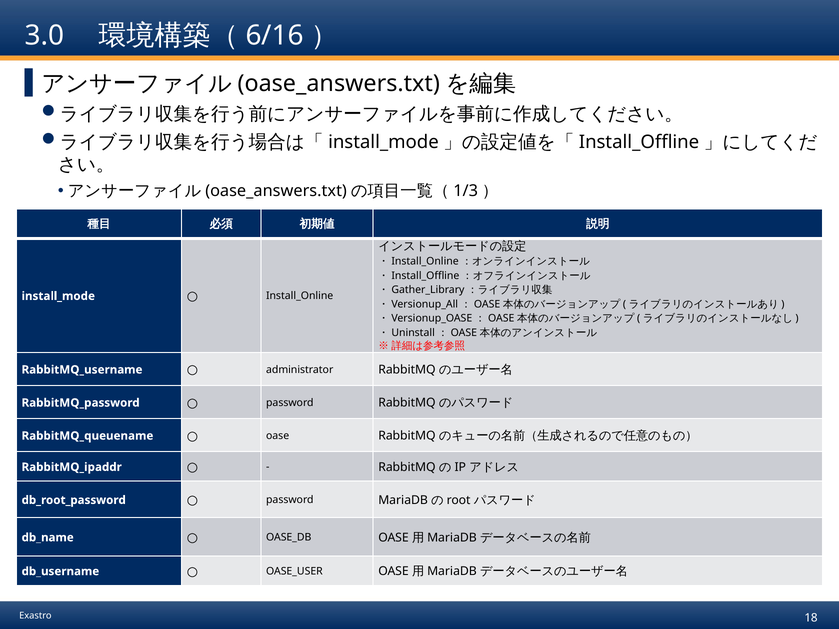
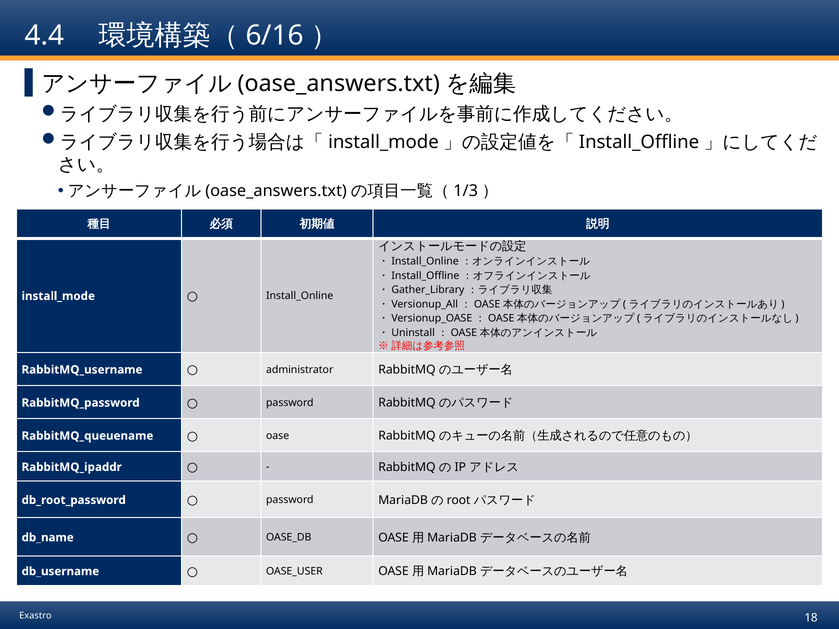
3.0: 3.0 -> 4.4
